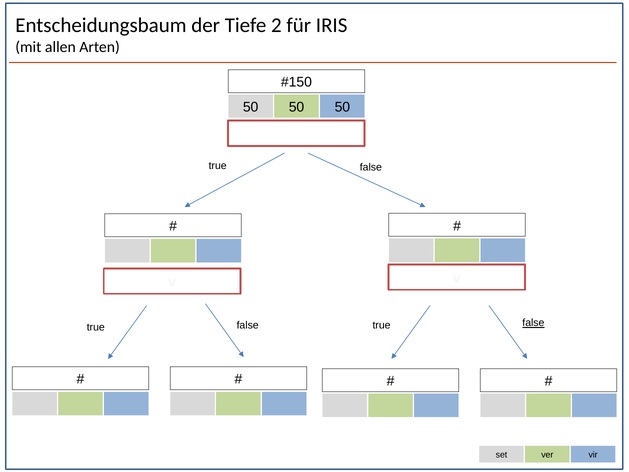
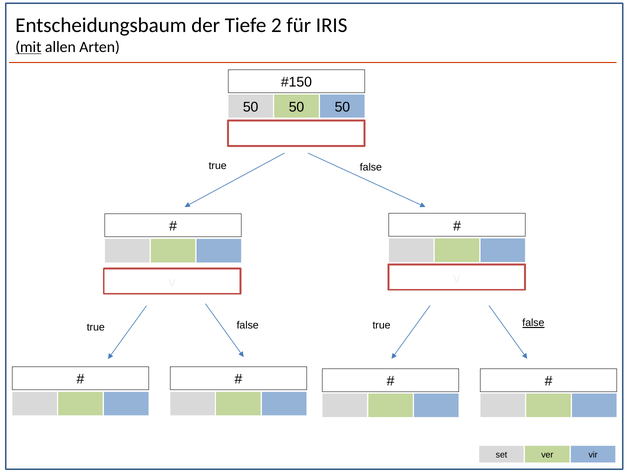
mit underline: none -> present
